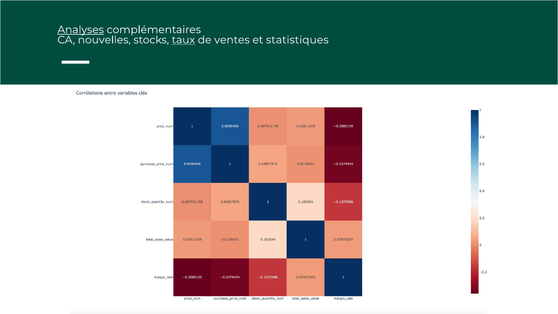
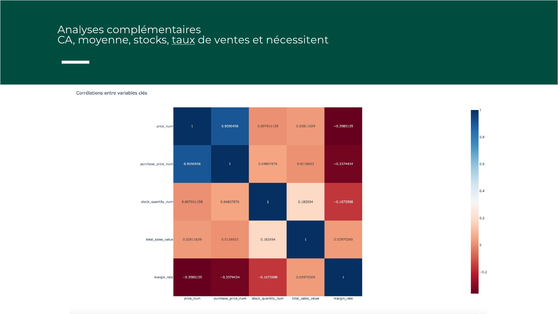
Analyses underline: present -> none
nouvelles: nouvelles -> moyenne
statistiques: statistiques -> nécessitent
